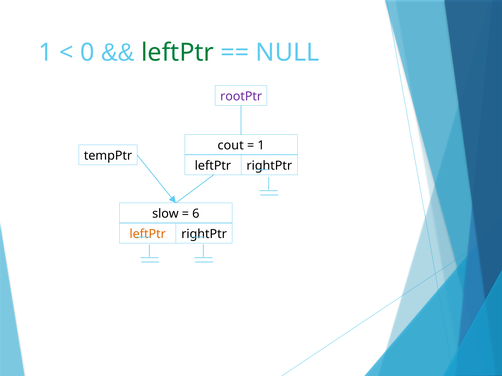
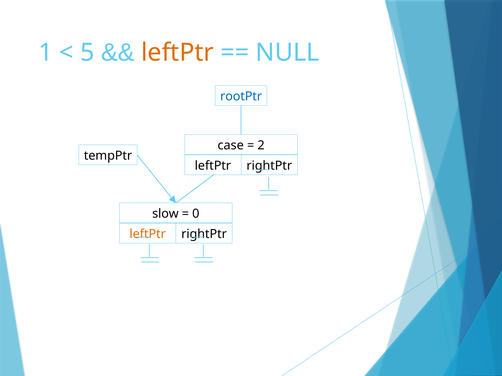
0: 0 -> 5
leftPtr at (177, 53) colour: green -> orange
rootPtr colour: purple -> blue
cout: cout -> case
1 at (261, 146): 1 -> 2
6: 6 -> 0
